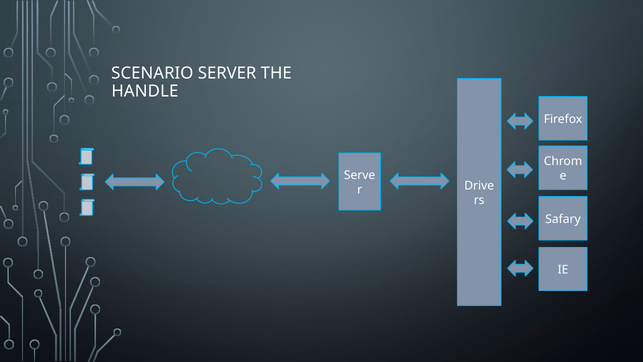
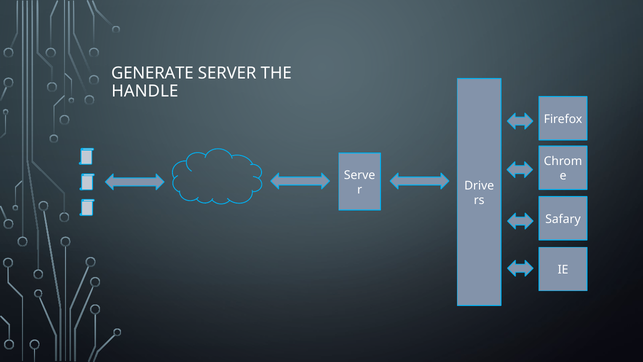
SCENARIO: SCENARIO -> GENERATE
